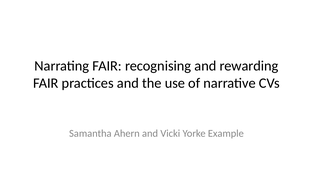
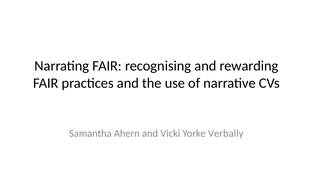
Example: Example -> Verbally
